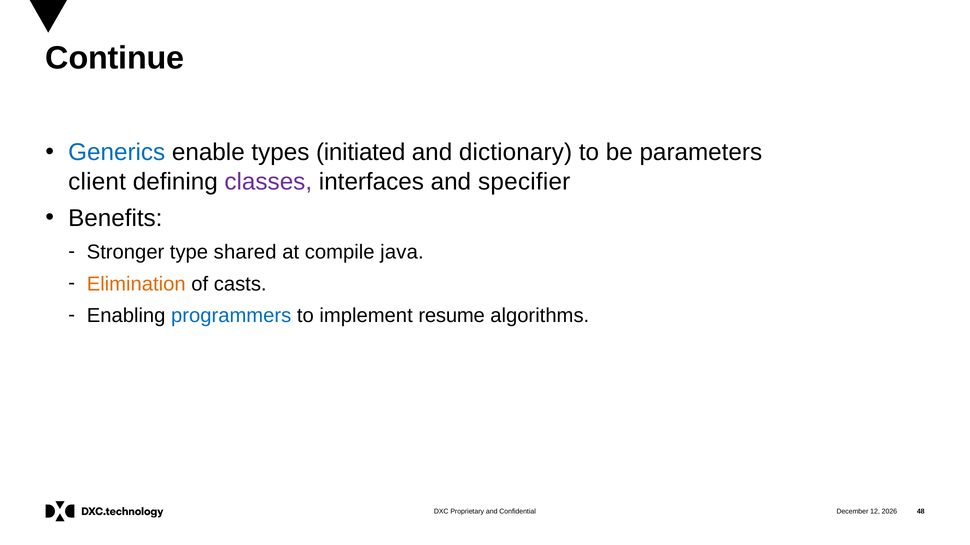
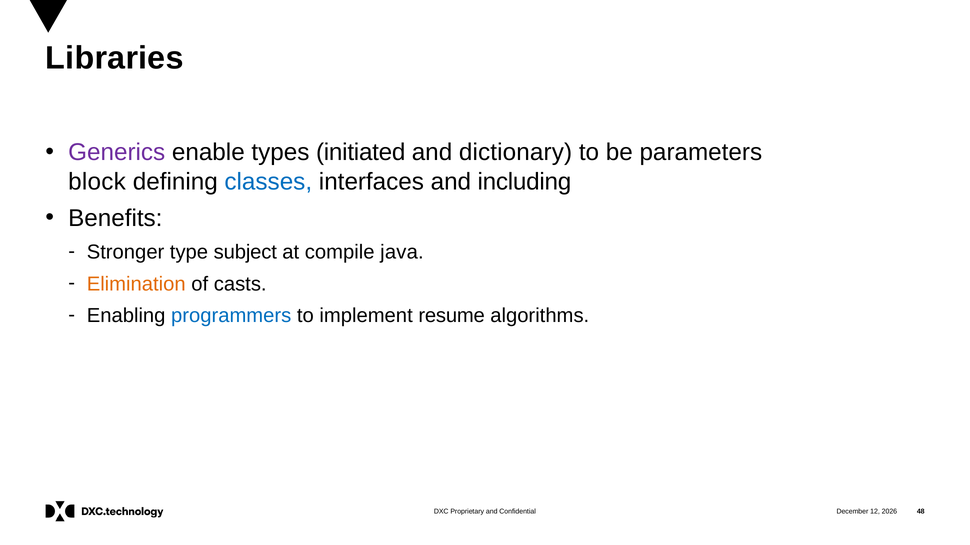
Continue: Continue -> Libraries
Generics colour: blue -> purple
client: client -> block
classes colour: purple -> blue
specifier: specifier -> including
shared: shared -> subject
